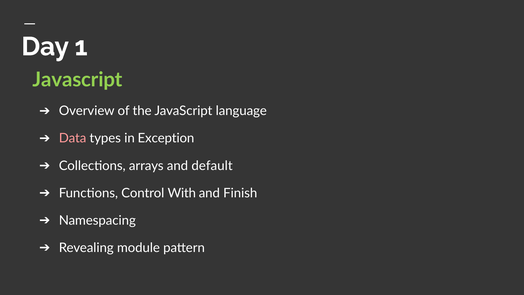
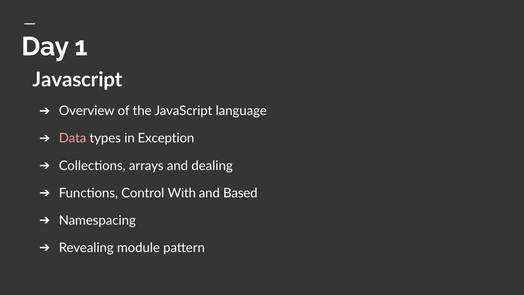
Javascript at (78, 80) colour: light green -> white
default: default -> dealing
Finish: Finish -> Based
